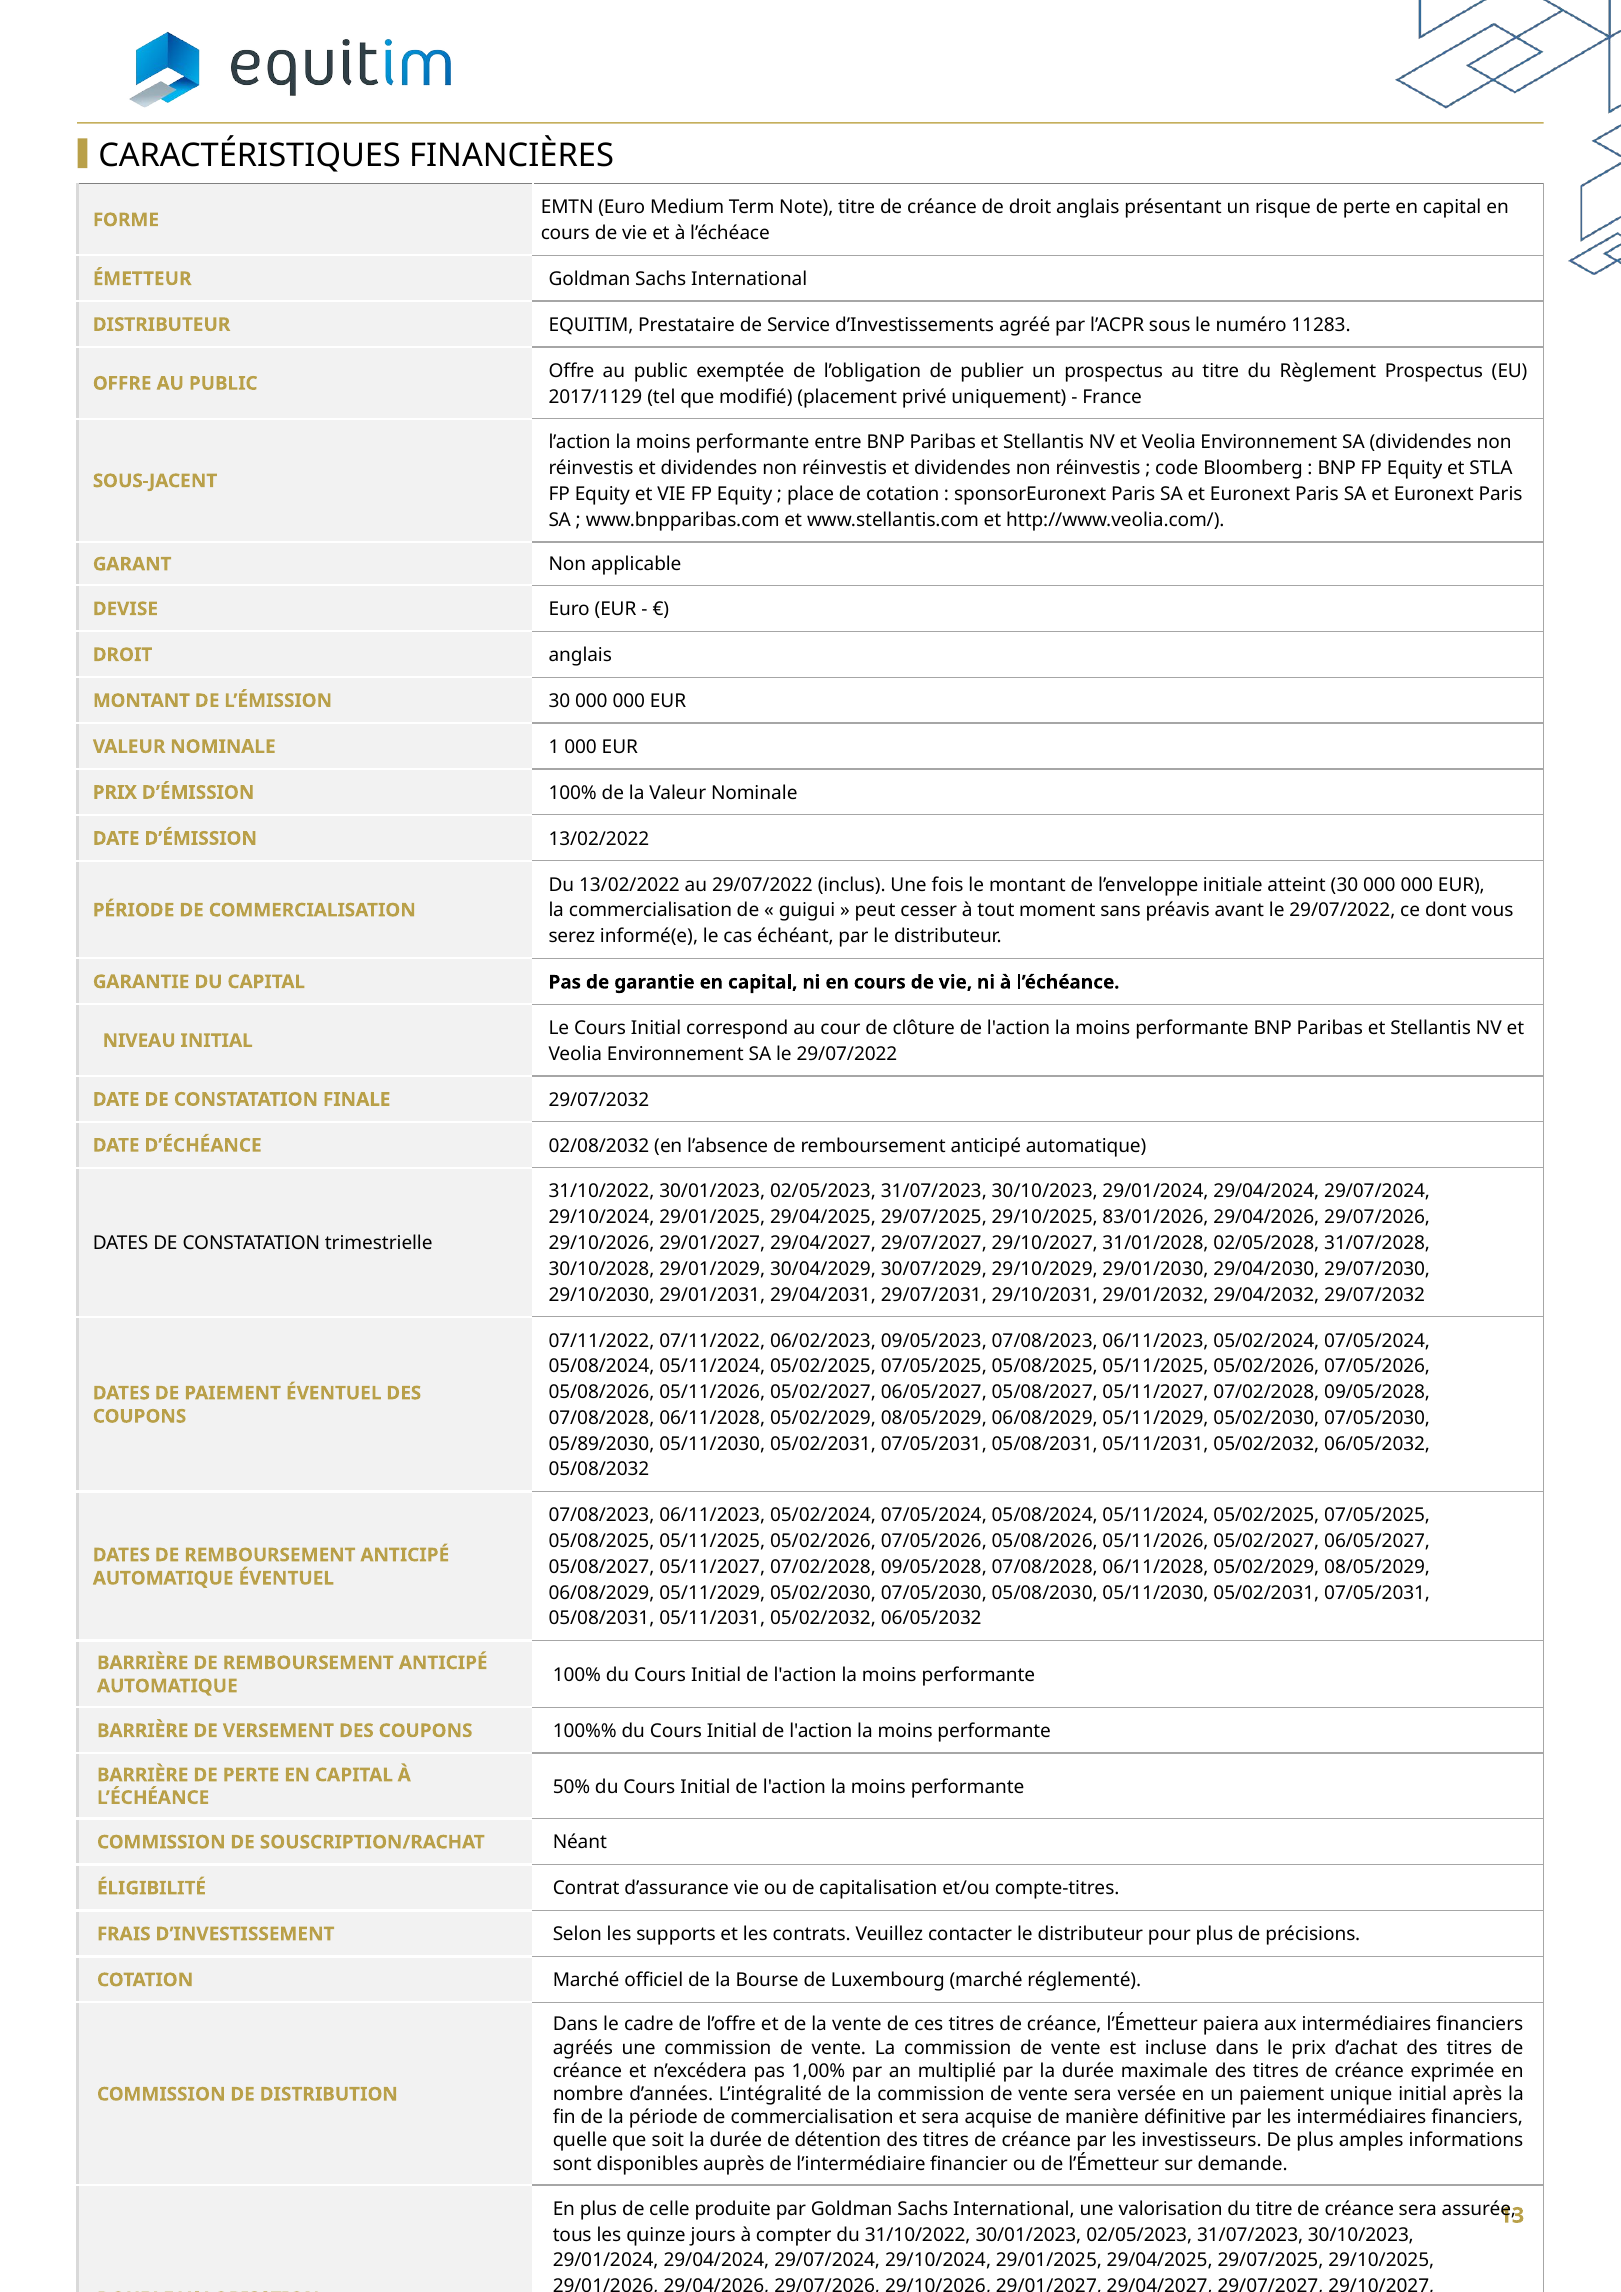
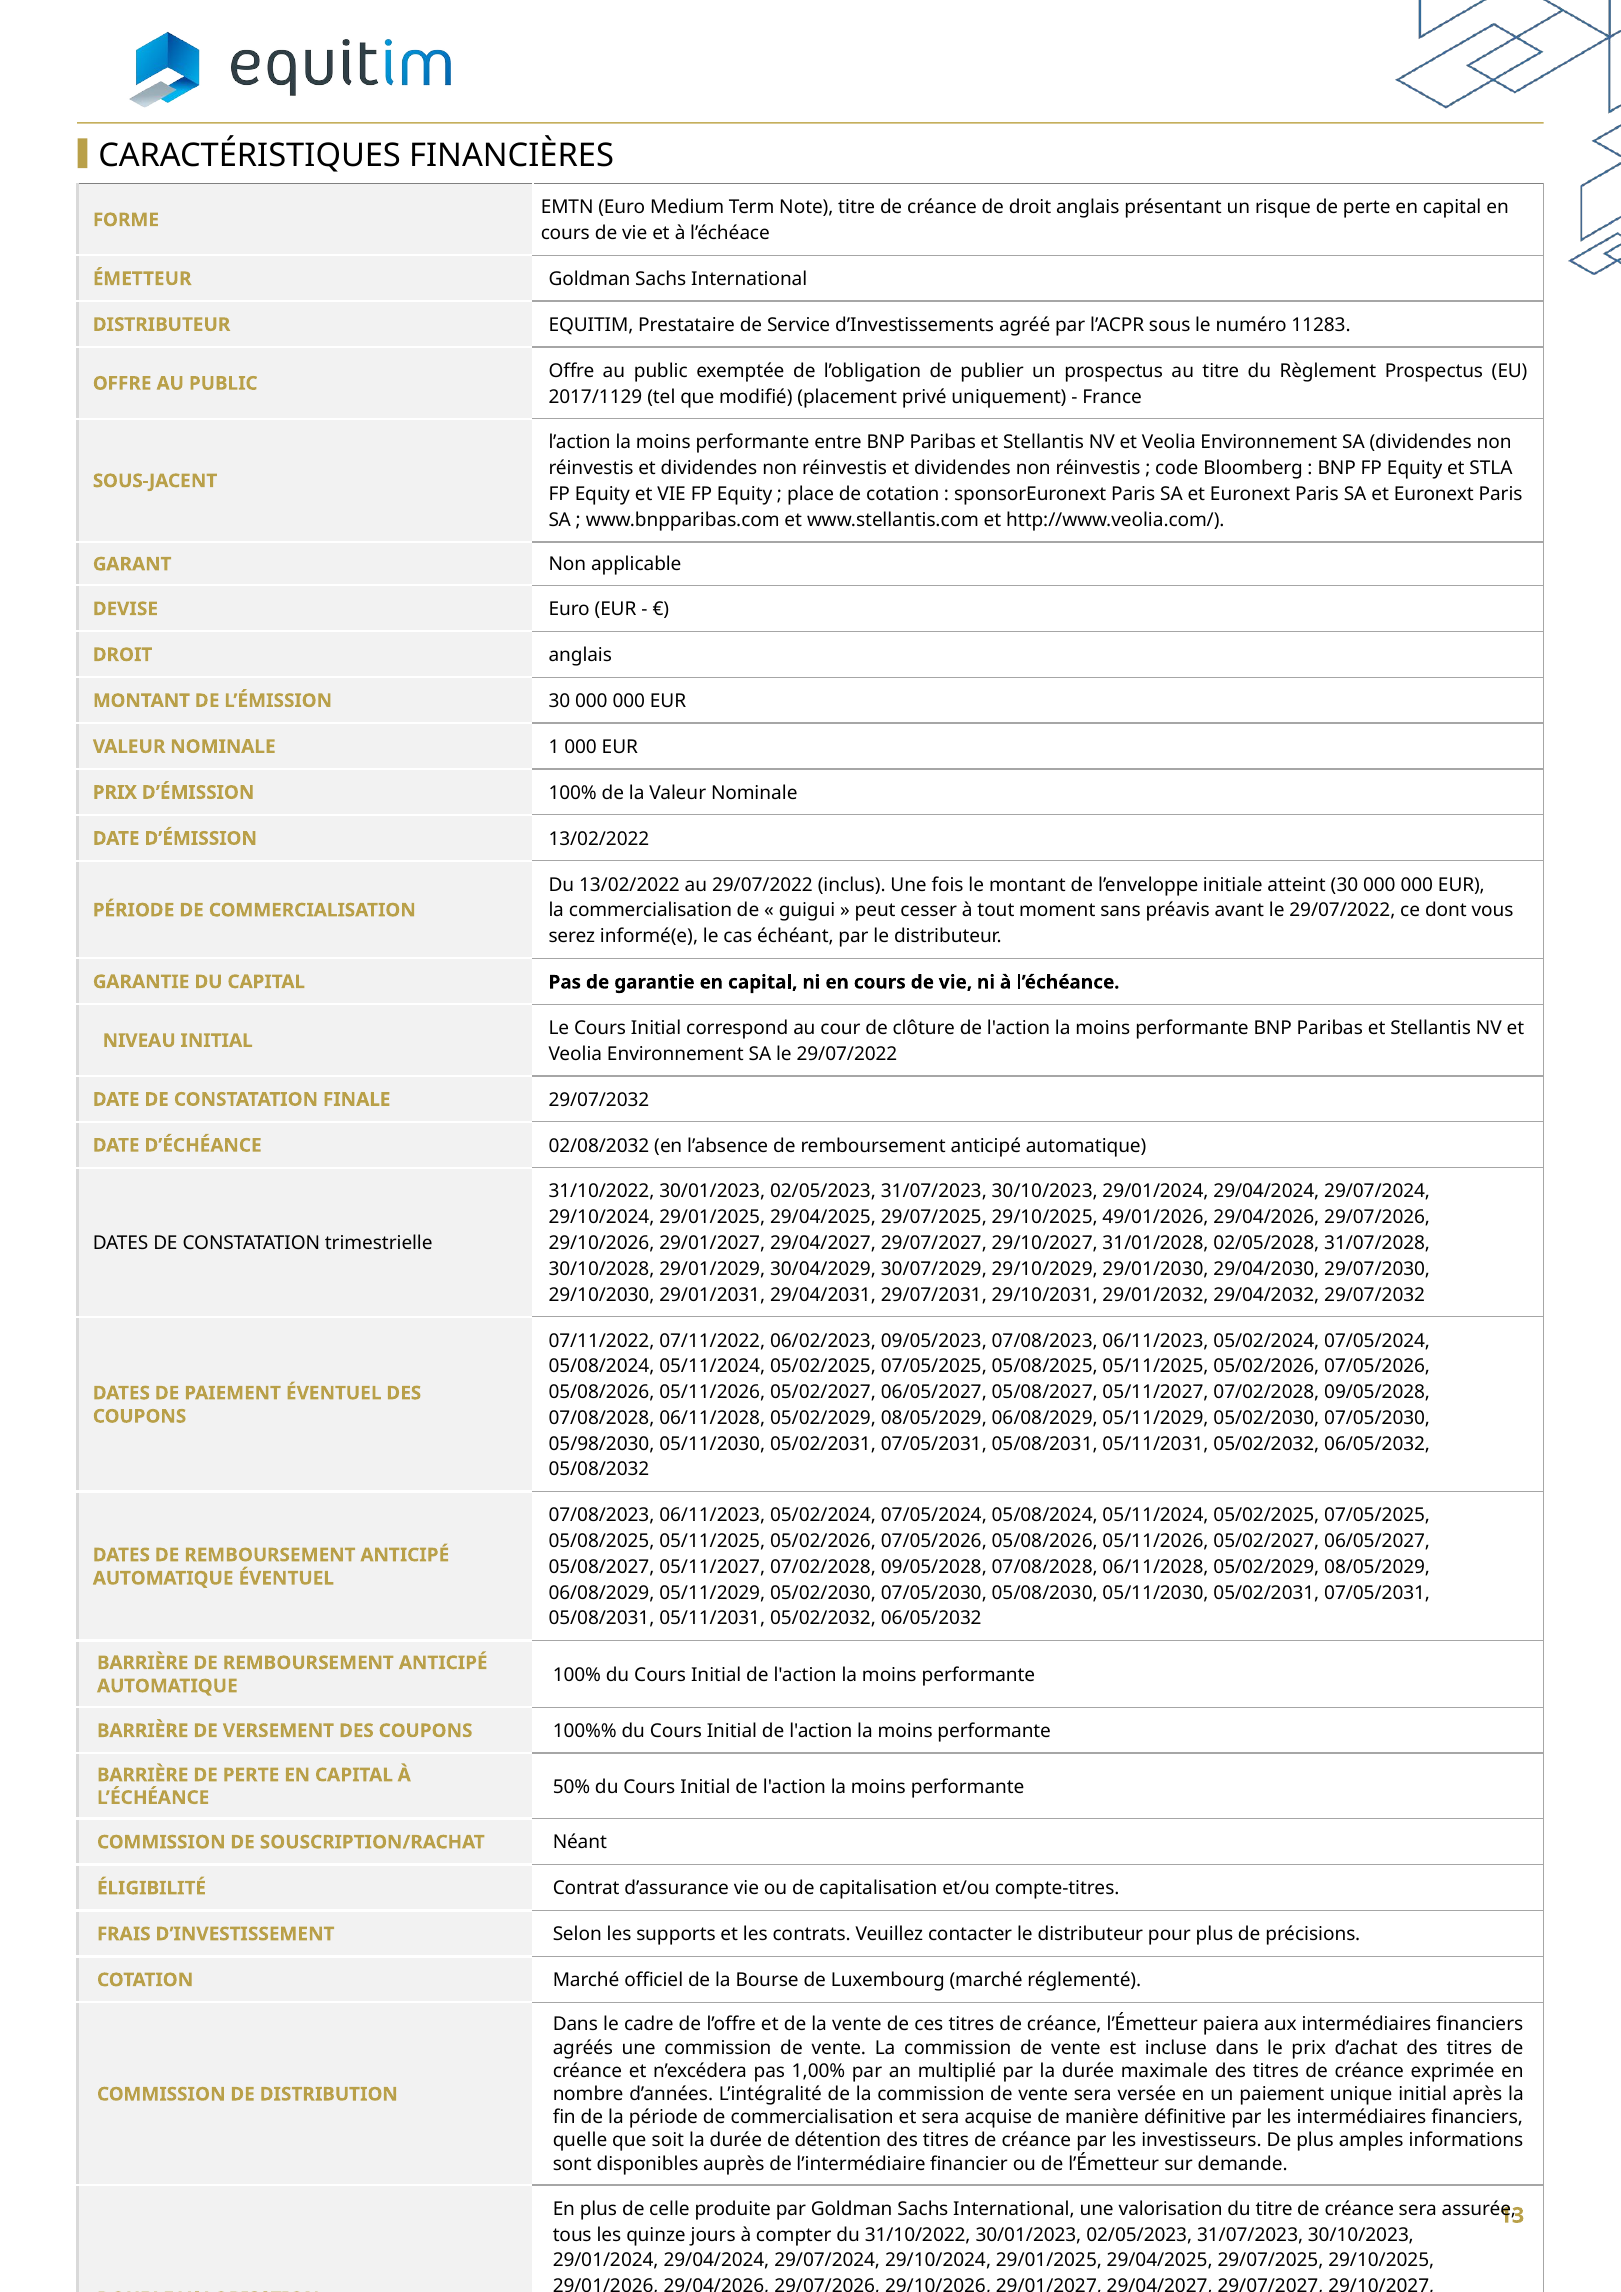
83/01/2026: 83/01/2026 -> 49/01/2026
05/89/2030: 05/89/2030 -> 05/98/2030
